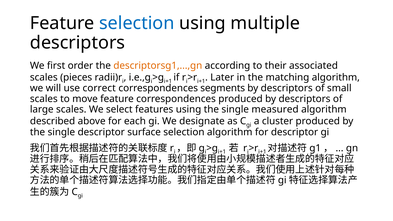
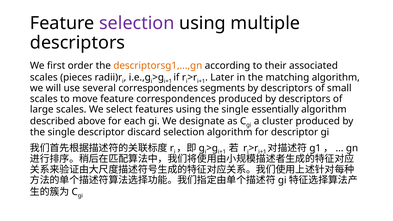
selection at (137, 23) colour: blue -> purple
correct: correct -> several
measured: measured -> essentially
surface: surface -> discard
